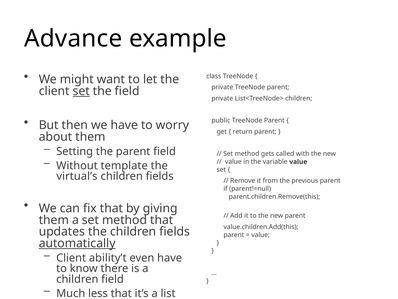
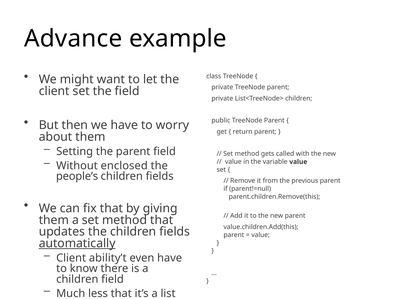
set at (81, 91) underline: present -> none
template: template -> enclosed
virtual’s: virtual’s -> people’s
